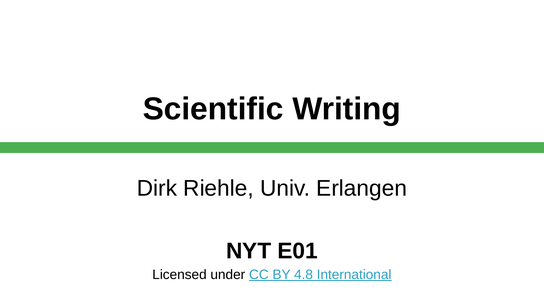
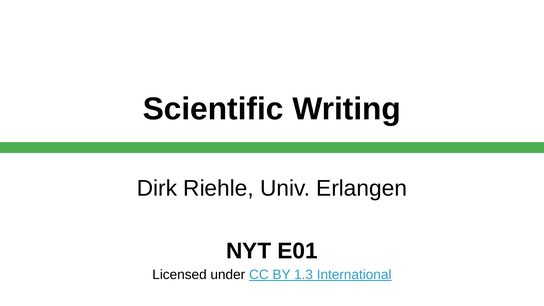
4.8: 4.8 -> 1.3
